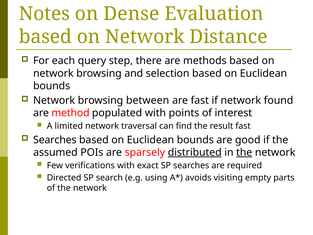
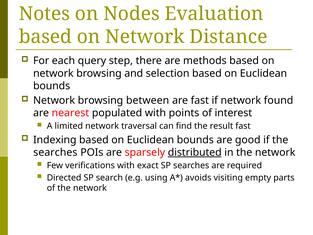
Dense: Dense -> Nodes
method: method -> nearest
Searches at (55, 140): Searches -> Indexing
assumed at (55, 152): assumed -> searches
the at (244, 152) underline: present -> none
